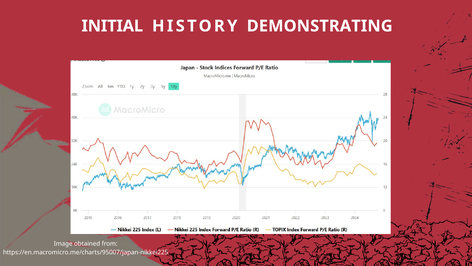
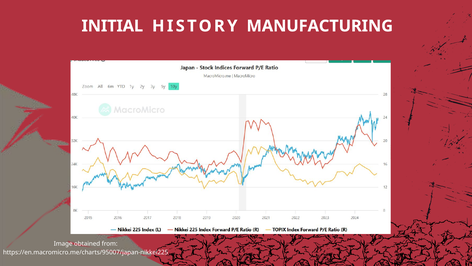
DEMONSTRATING: DEMONSTRATING -> MANUFACTURING
